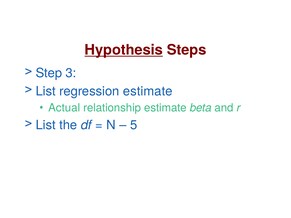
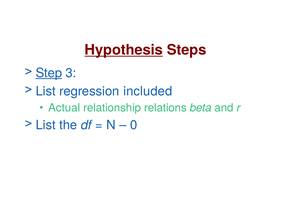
Step underline: none -> present
regression estimate: estimate -> included
relationship estimate: estimate -> relations
5: 5 -> 0
